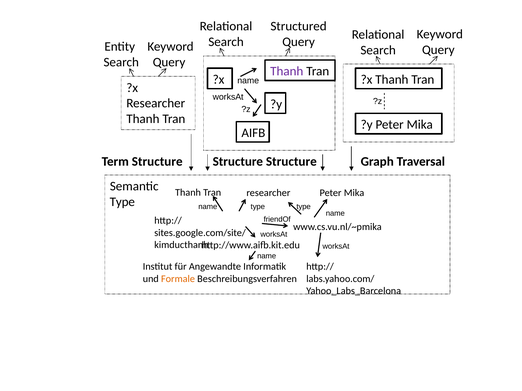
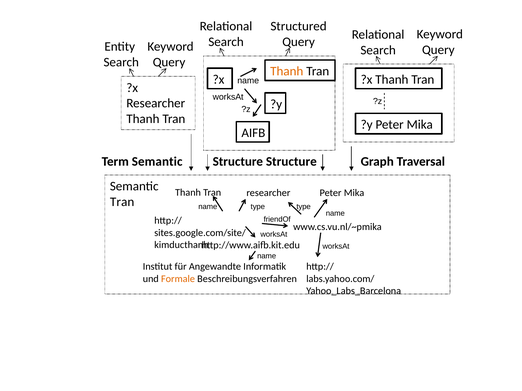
Thanh at (287, 71) colour: purple -> orange
Term Structure: Structure -> Semantic
Type at (122, 202): Type -> Tran
